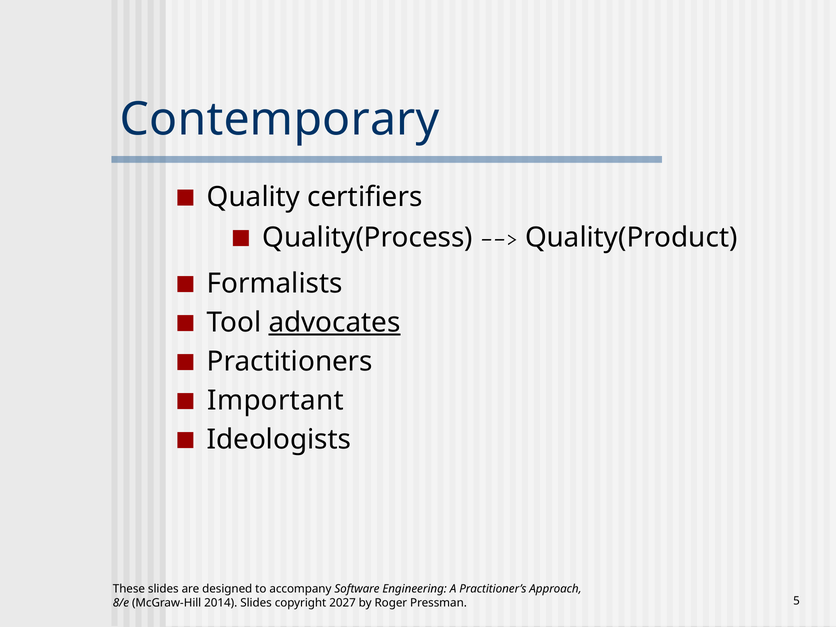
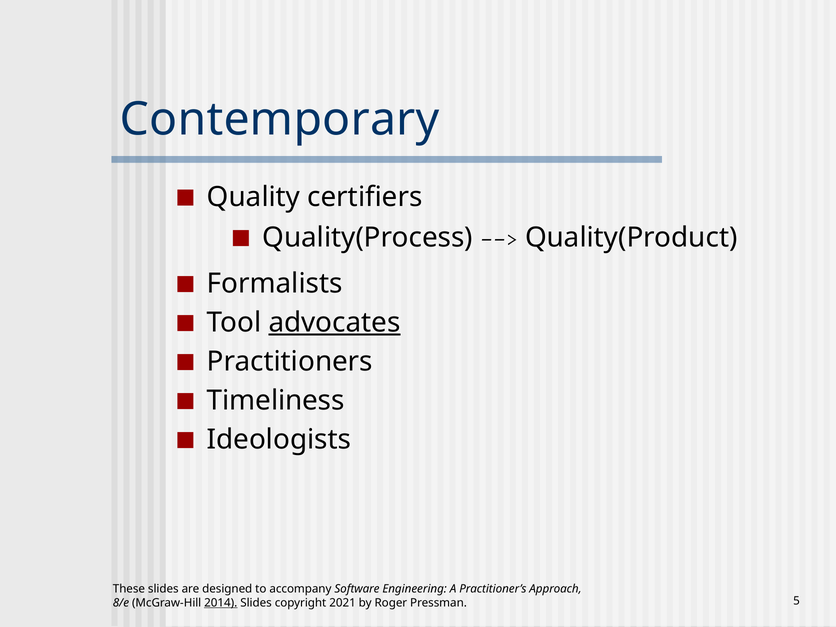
Important: Important -> Timeliness
2014 underline: none -> present
2027: 2027 -> 2021
